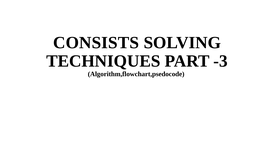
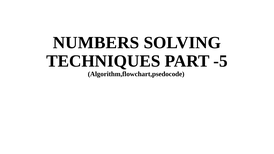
CONSISTS: CONSISTS -> NUMBERS
-3: -3 -> -5
